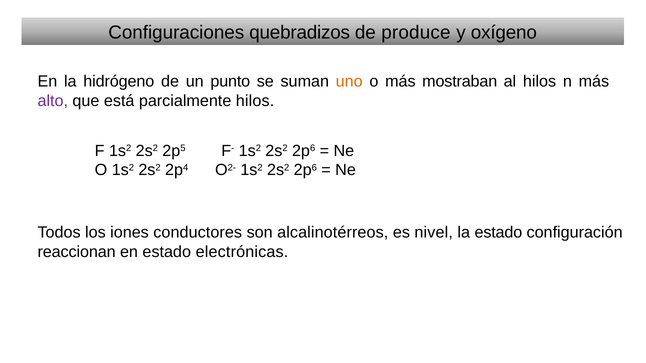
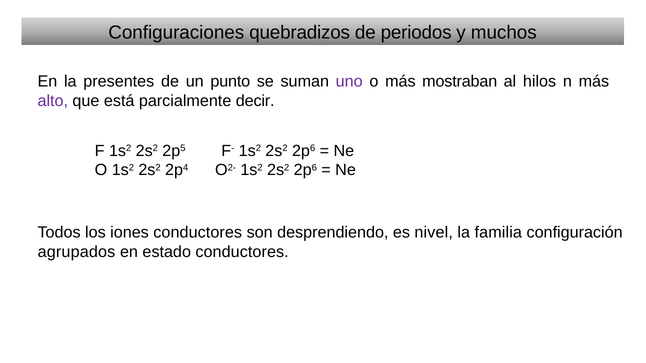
produce: produce -> periodos
oxígeno: oxígeno -> muchos
hidrógeno: hidrógeno -> presentes
uno colour: orange -> purple
parcialmente hilos: hilos -> decir
alcalinotérreos: alcalinotérreos -> desprendiendo
la estado: estado -> familia
reaccionan: reaccionan -> agrupados
estado electrónicas: electrónicas -> conductores
